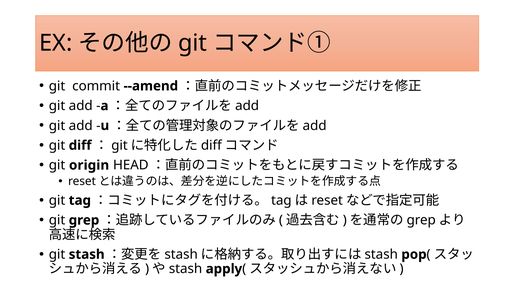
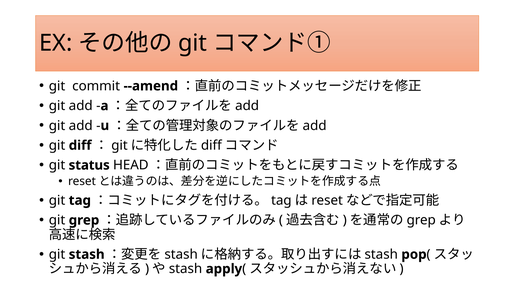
origin: origin -> status
